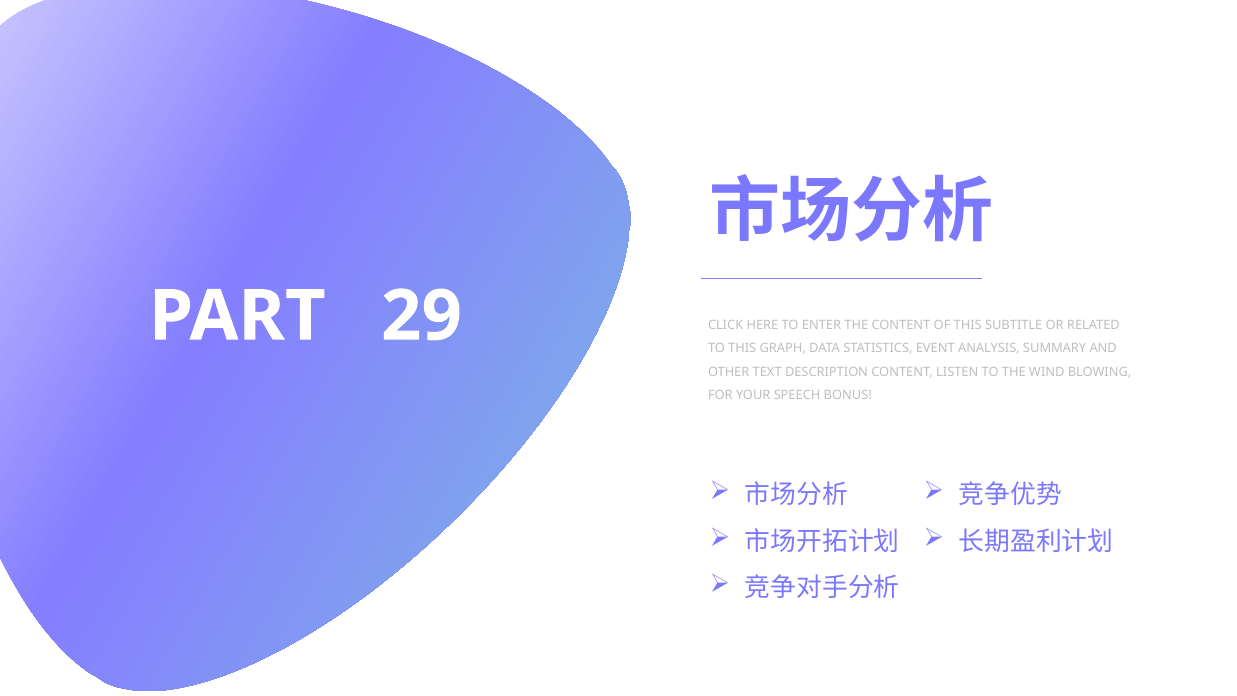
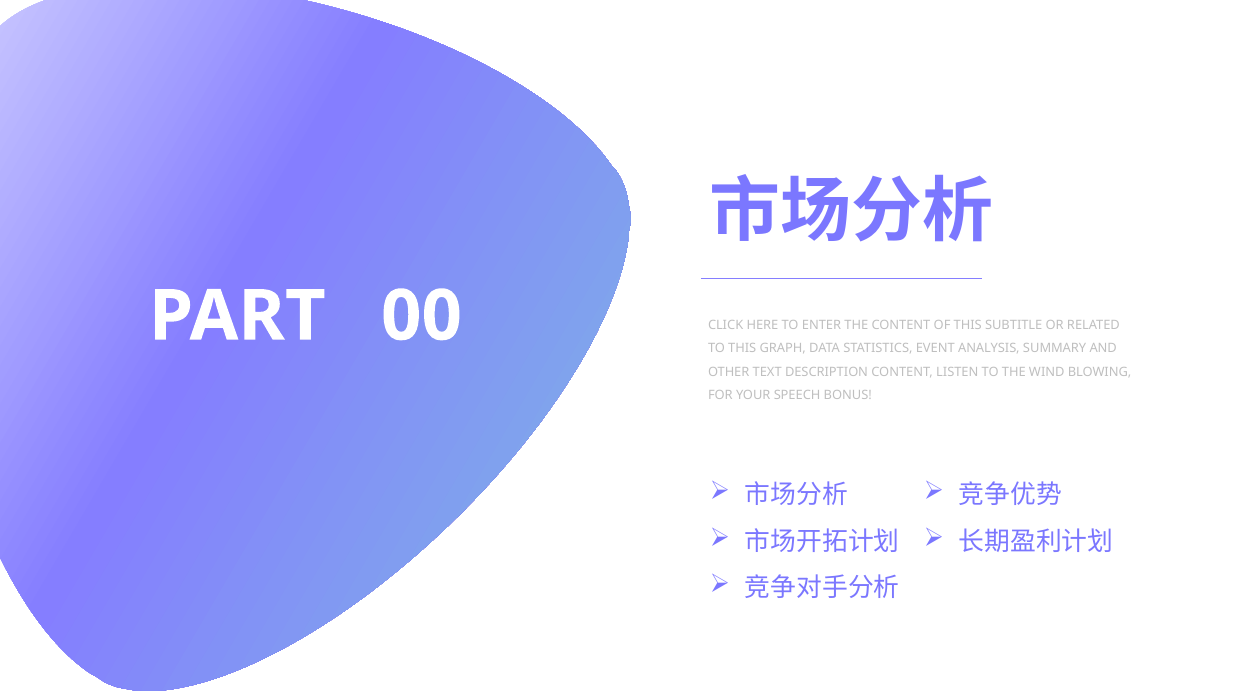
29: 29 -> 00
